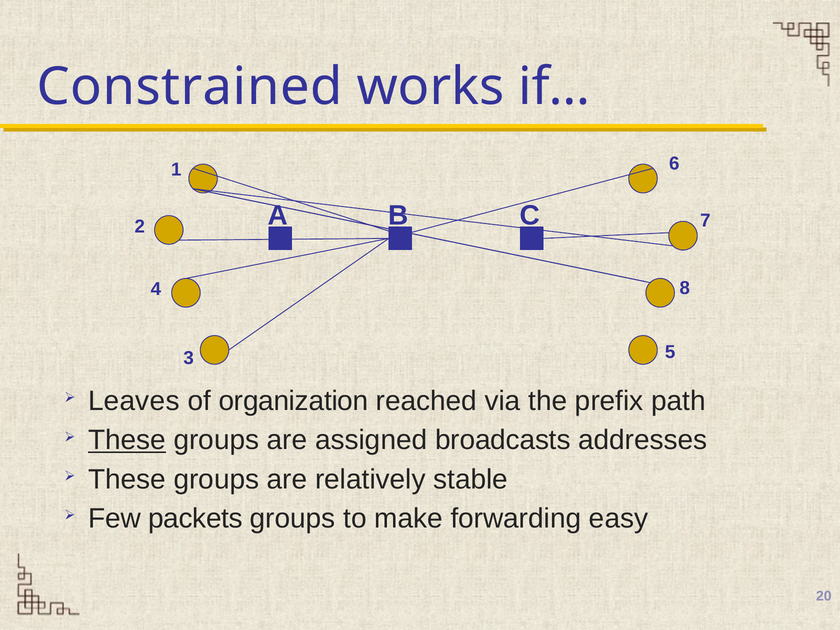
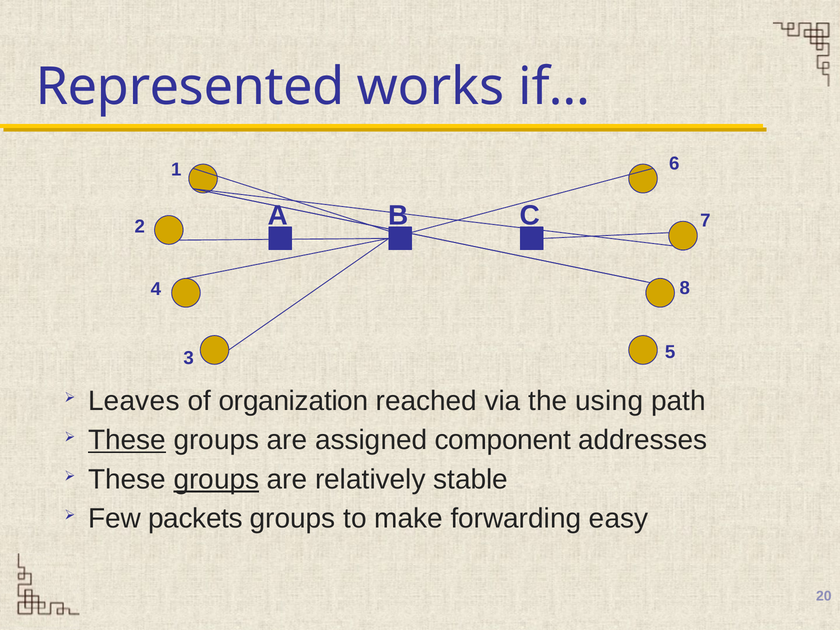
Constrained: Constrained -> Represented
prefix: prefix -> using
broadcasts: broadcasts -> component
groups at (216, 479) underline: none -> present
